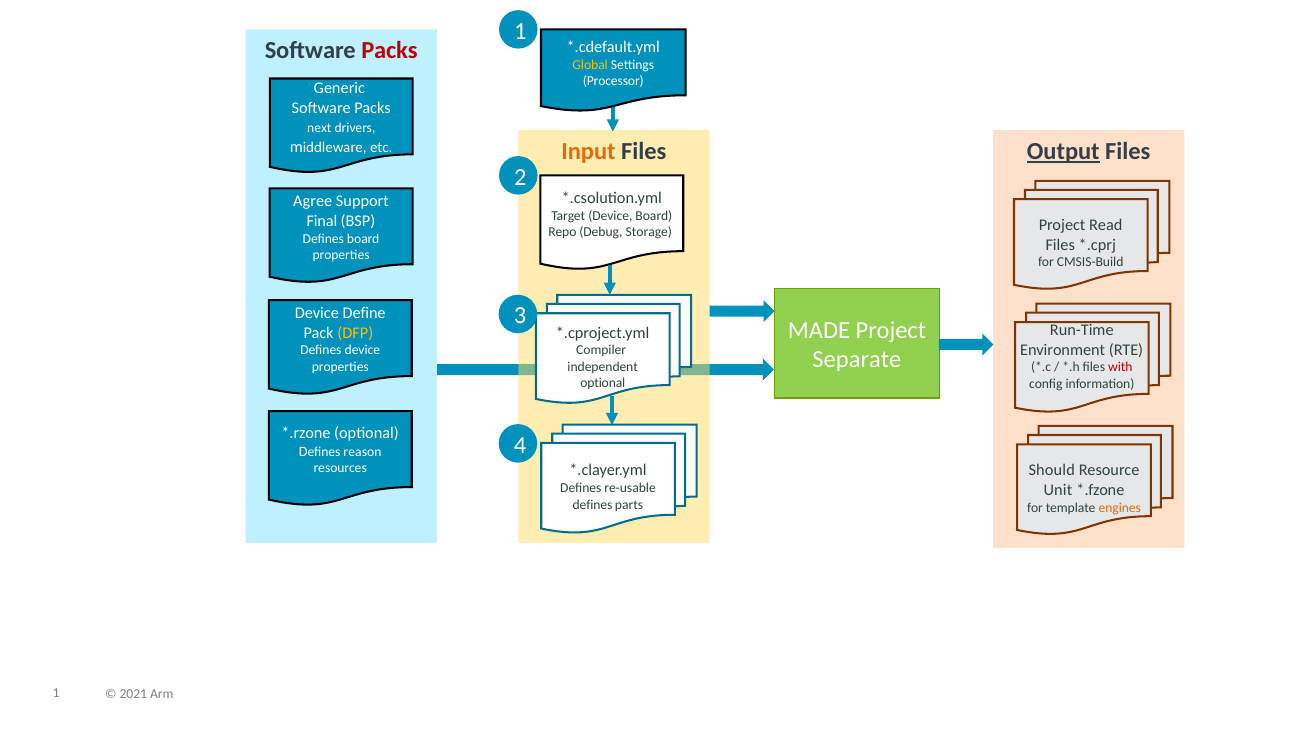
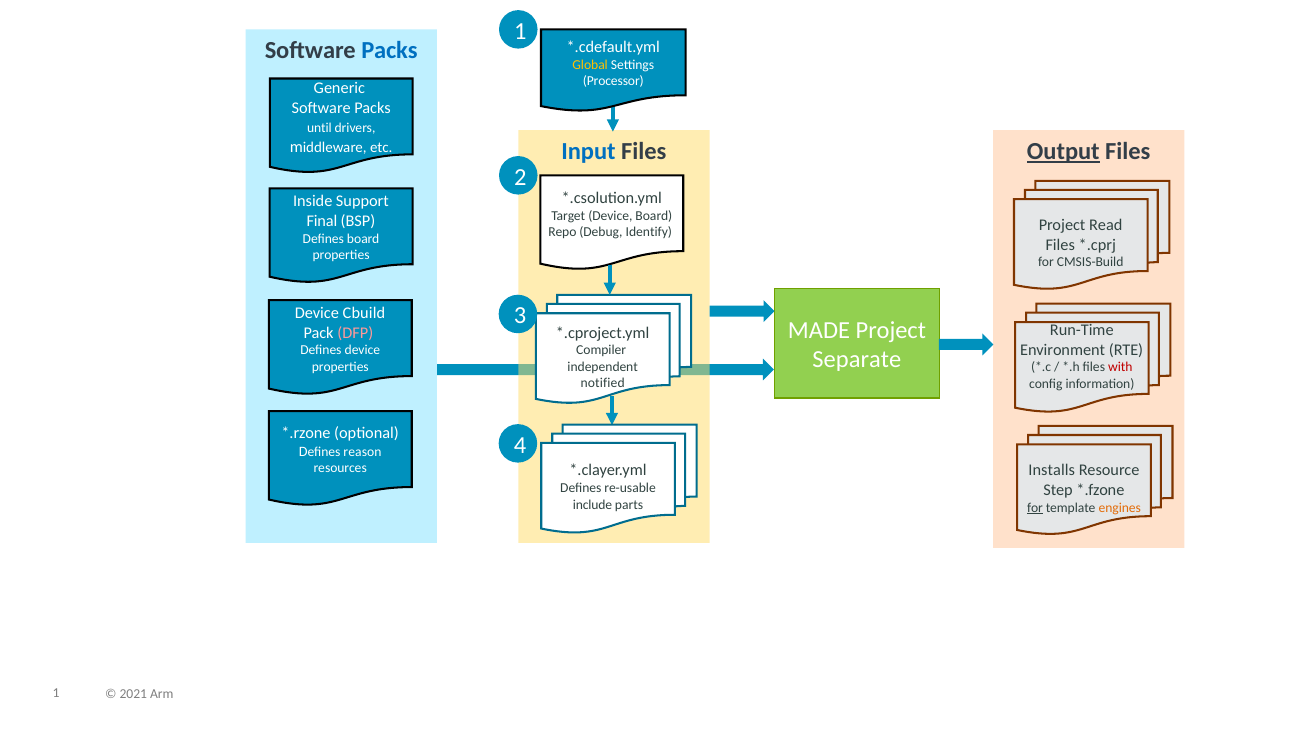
Packs at (389, 51) colour: red -> blue
next: next -> until
Input colour: orange -> blue
Agree: Agree -> Inside
Storage: Storage -> Identify
Define: Define -> Cbuild
DFP colour: yellow -> pink
optional at (603, 383): optional -> notified
Should: Should -> Installs
Unit: Unit -> Step
defines at (593, 505): defines -> include
for at (1035, 508) underline: none -> present
